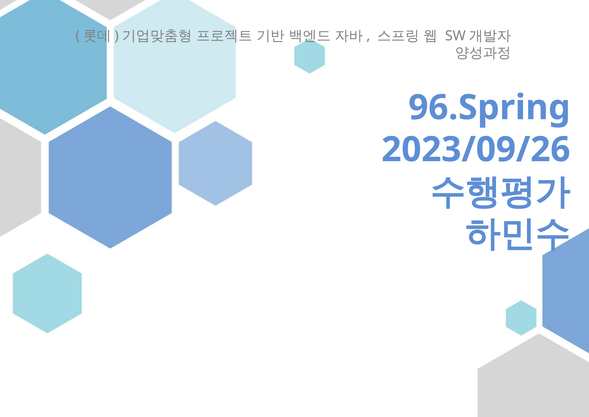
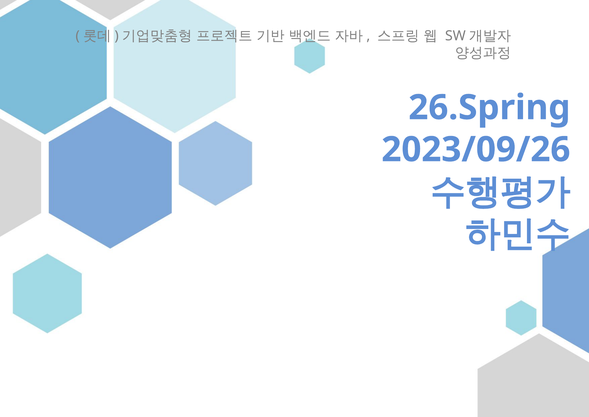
96.Spring: 96.Spring -> 26.Spring
